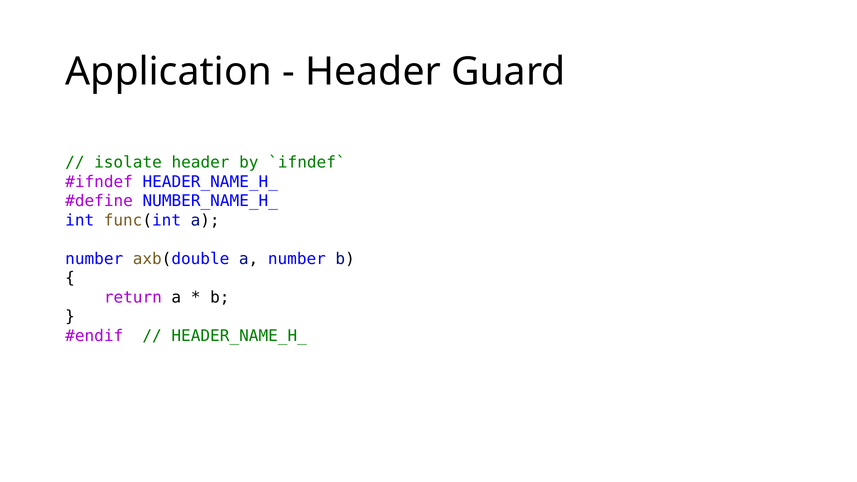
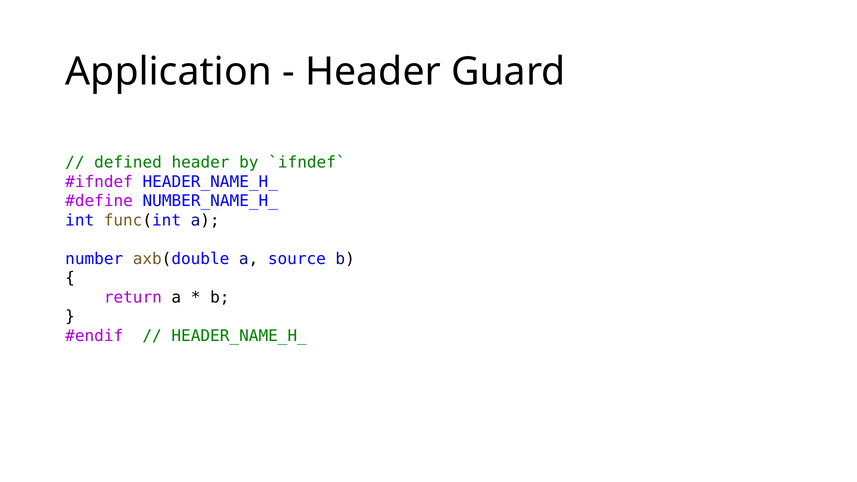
isolate: isolate -> defined
axb(double a number: number -> source
